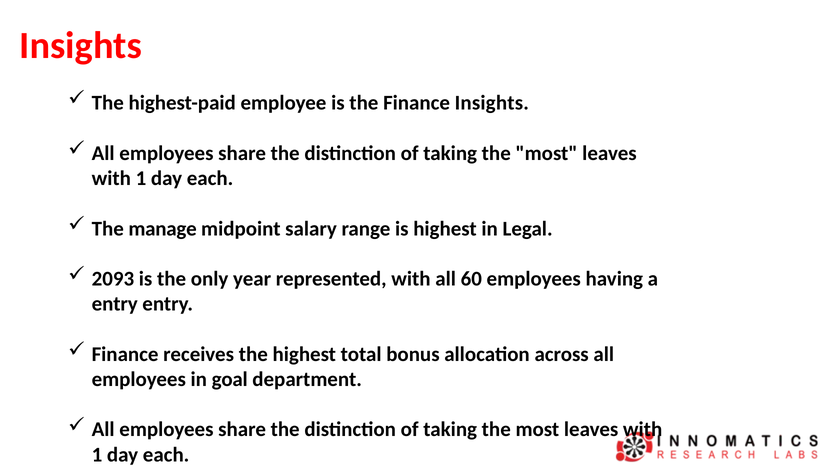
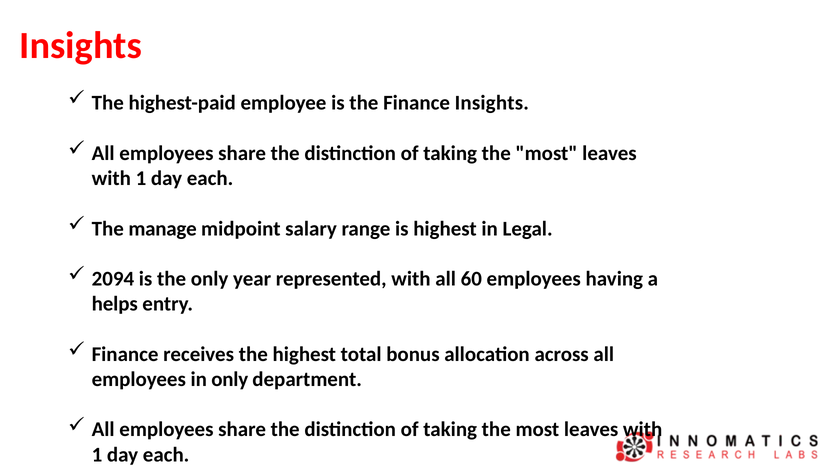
2093: 2093 -> 2094
entry at (115, 304): entry -> helps
in goal: goal -> only
